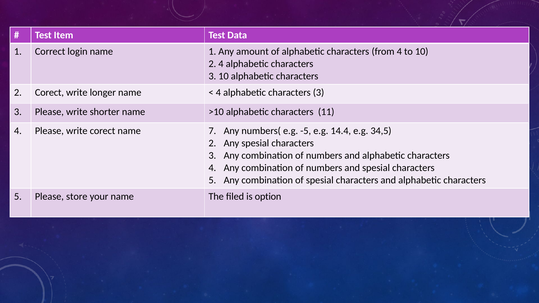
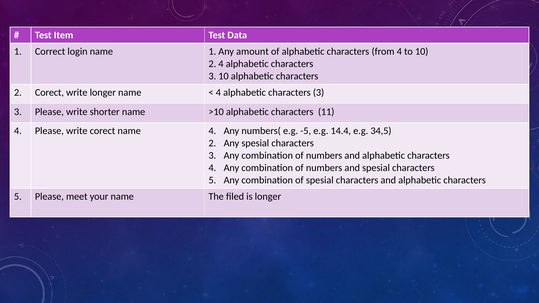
name 7: 7 -> 4
store: store -> meet
is option: option -> longer
